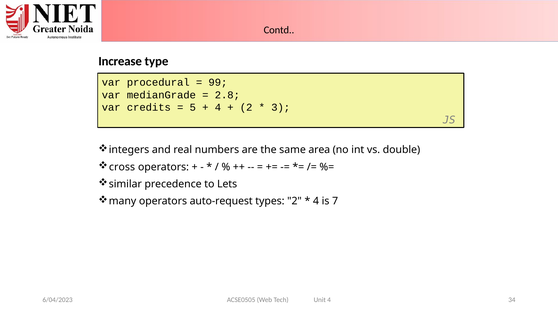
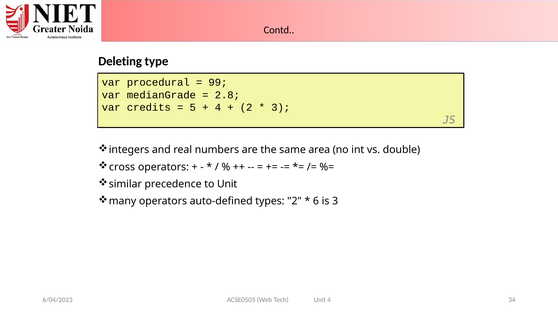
Increase: Increase -> Deleting
to Lets: Lets -> Unit
auto-request: auto-request -> auto-defined
4 at (316, 201): 4 -> 6
is 7: 7 -> 3
